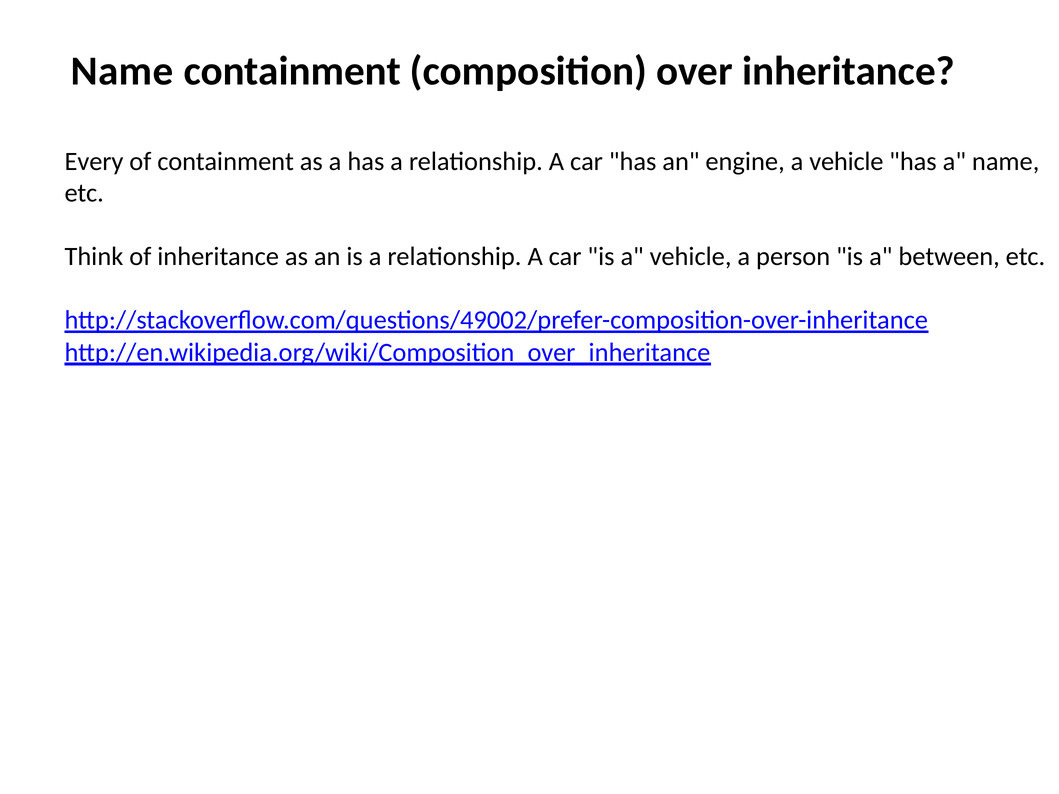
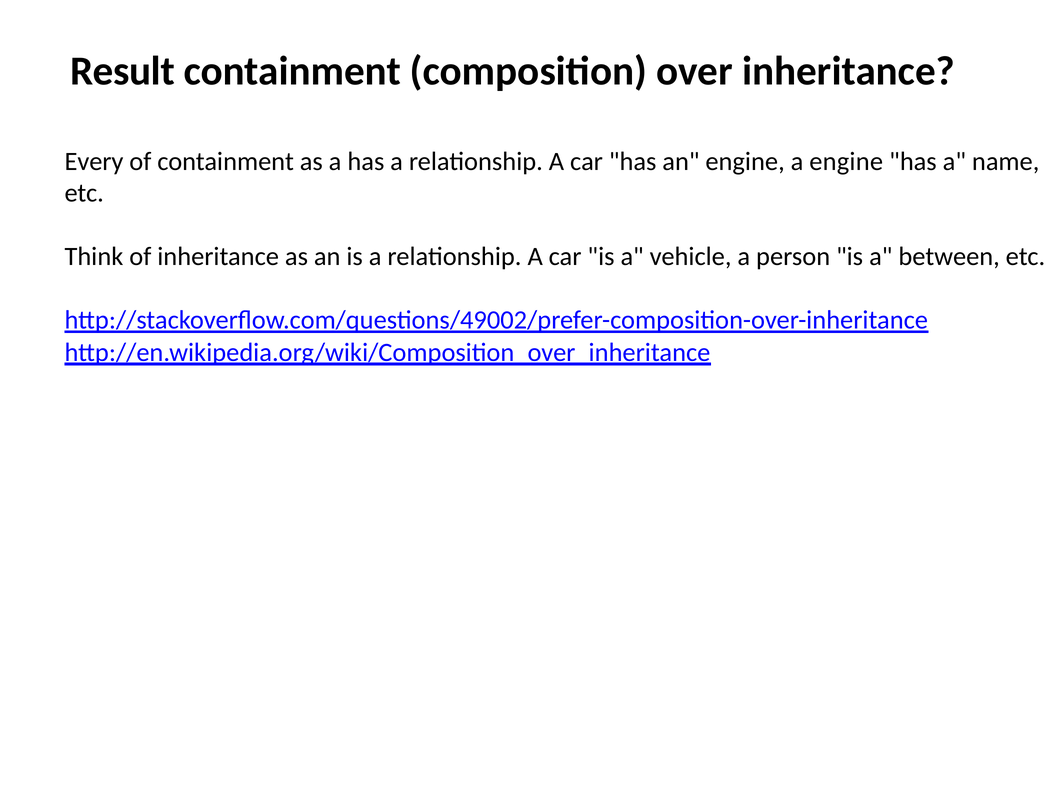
Name at (122, 71): Name -> Result
engine a vehicle: vehicle -> engine
